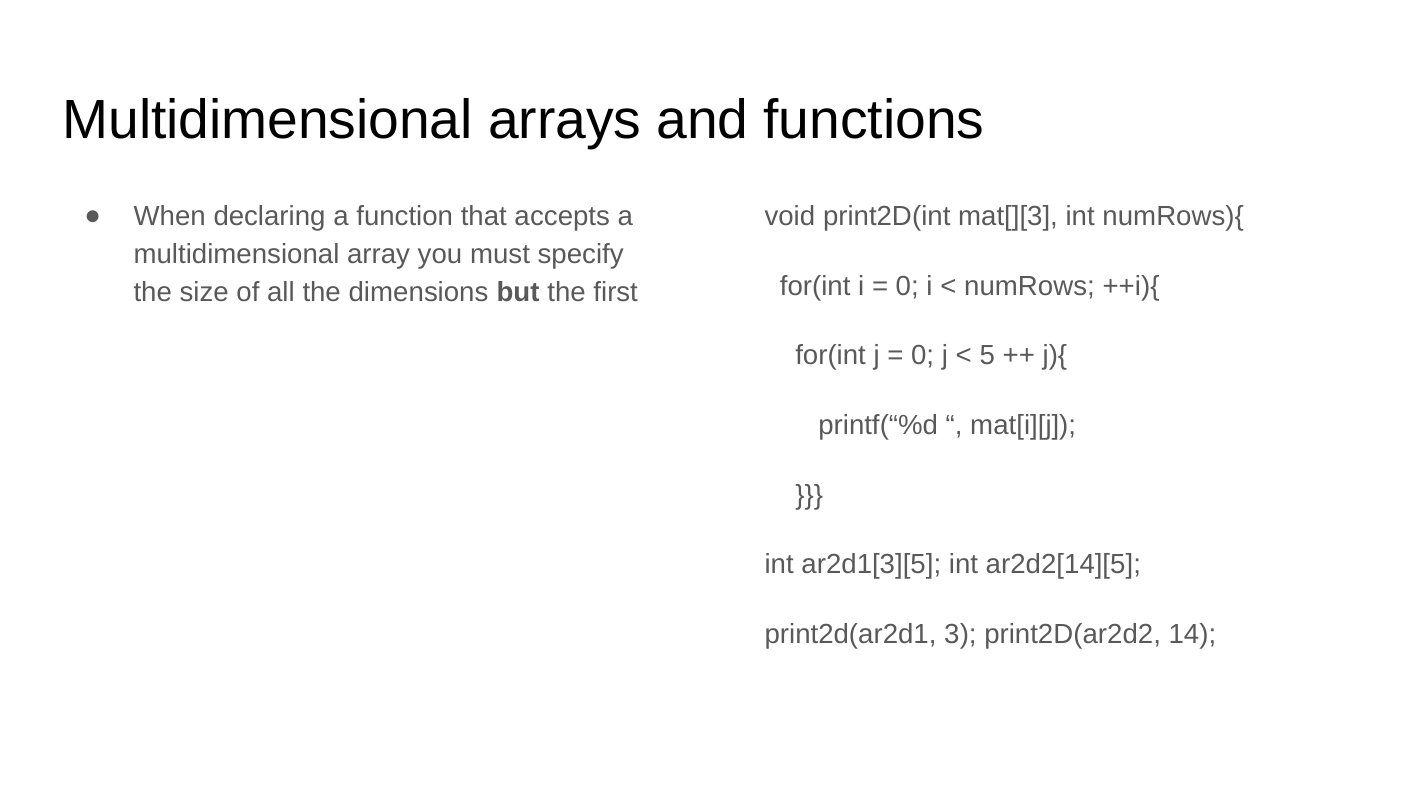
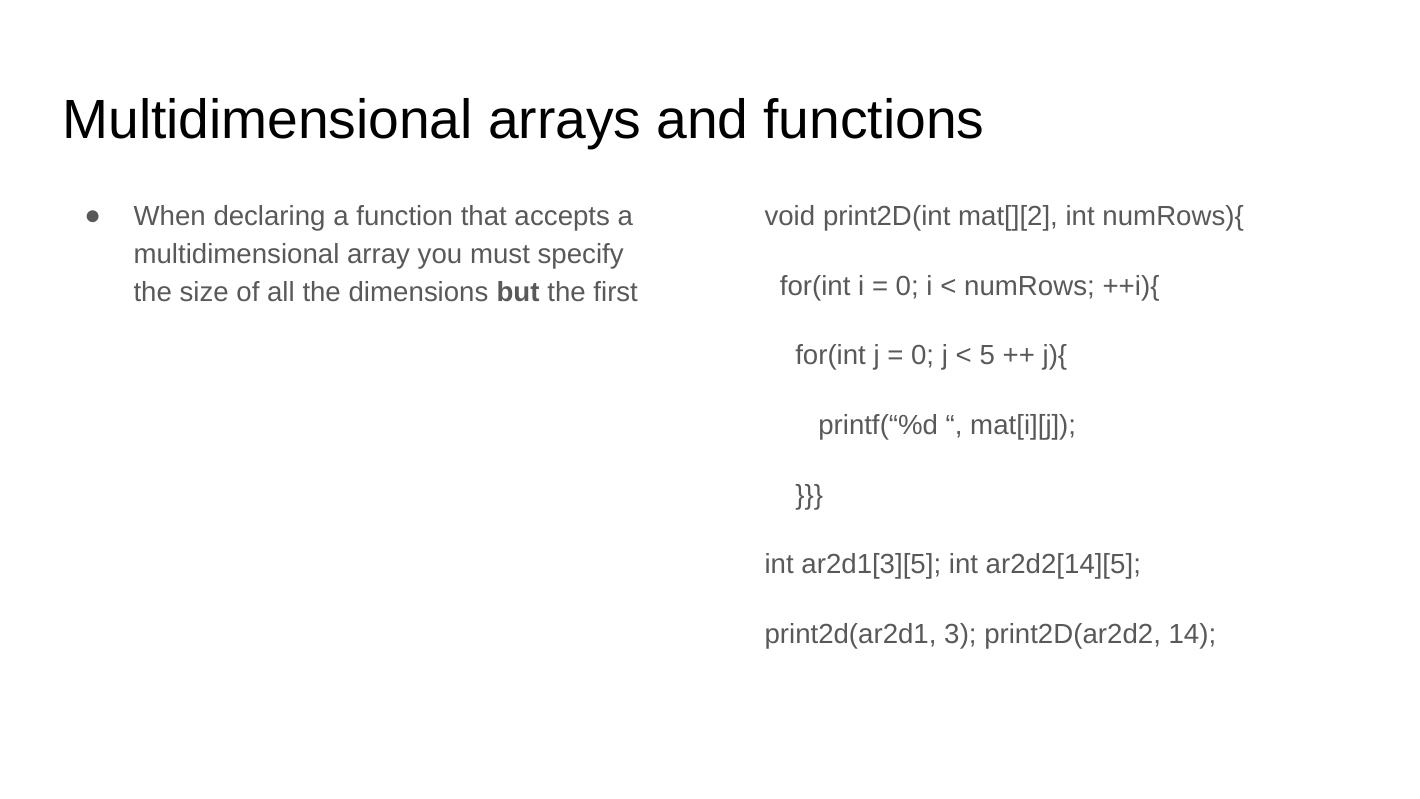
mat[][3: mat[][3 -> mat[][2
